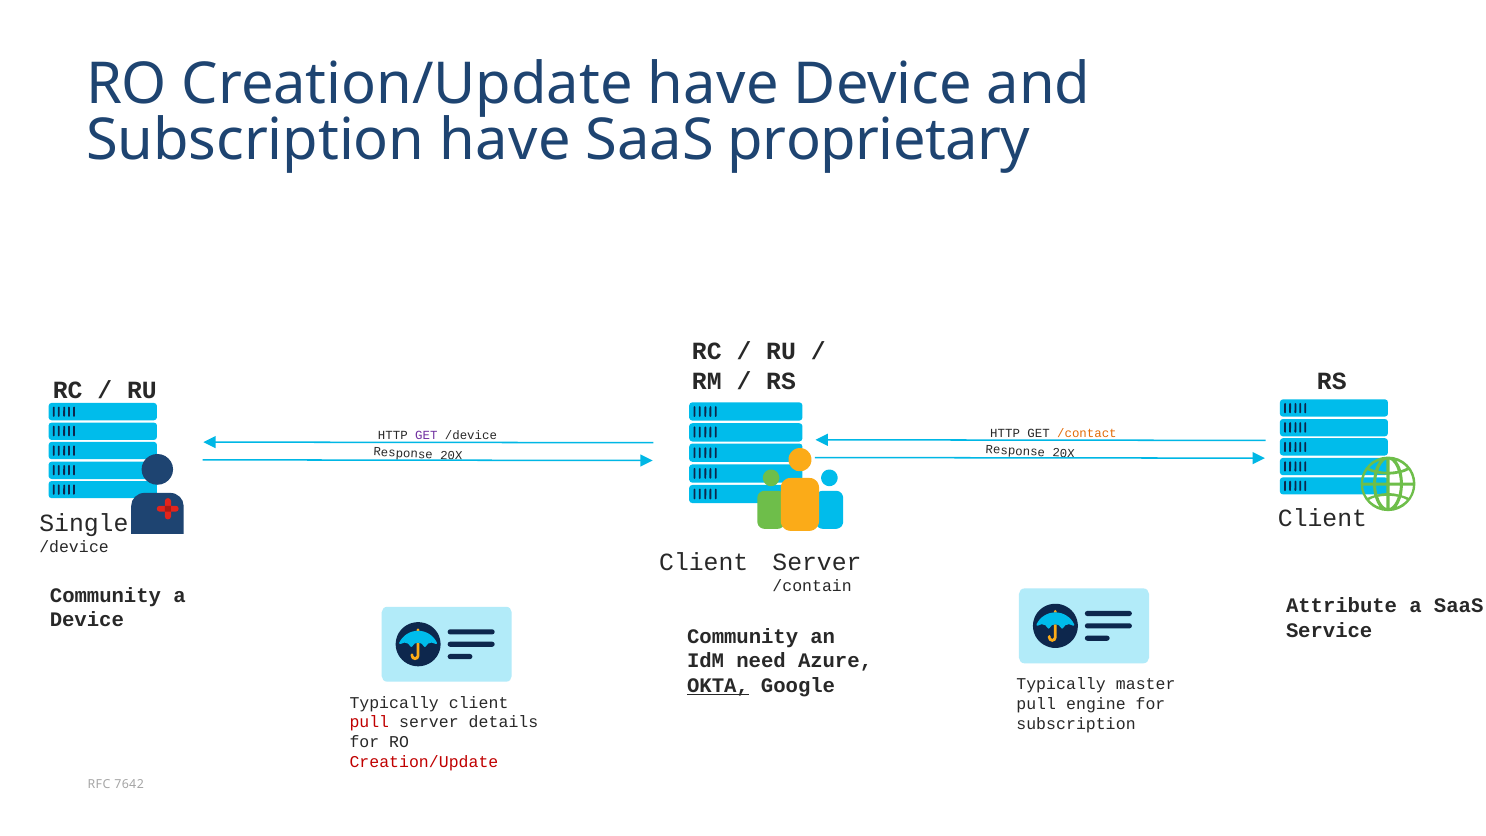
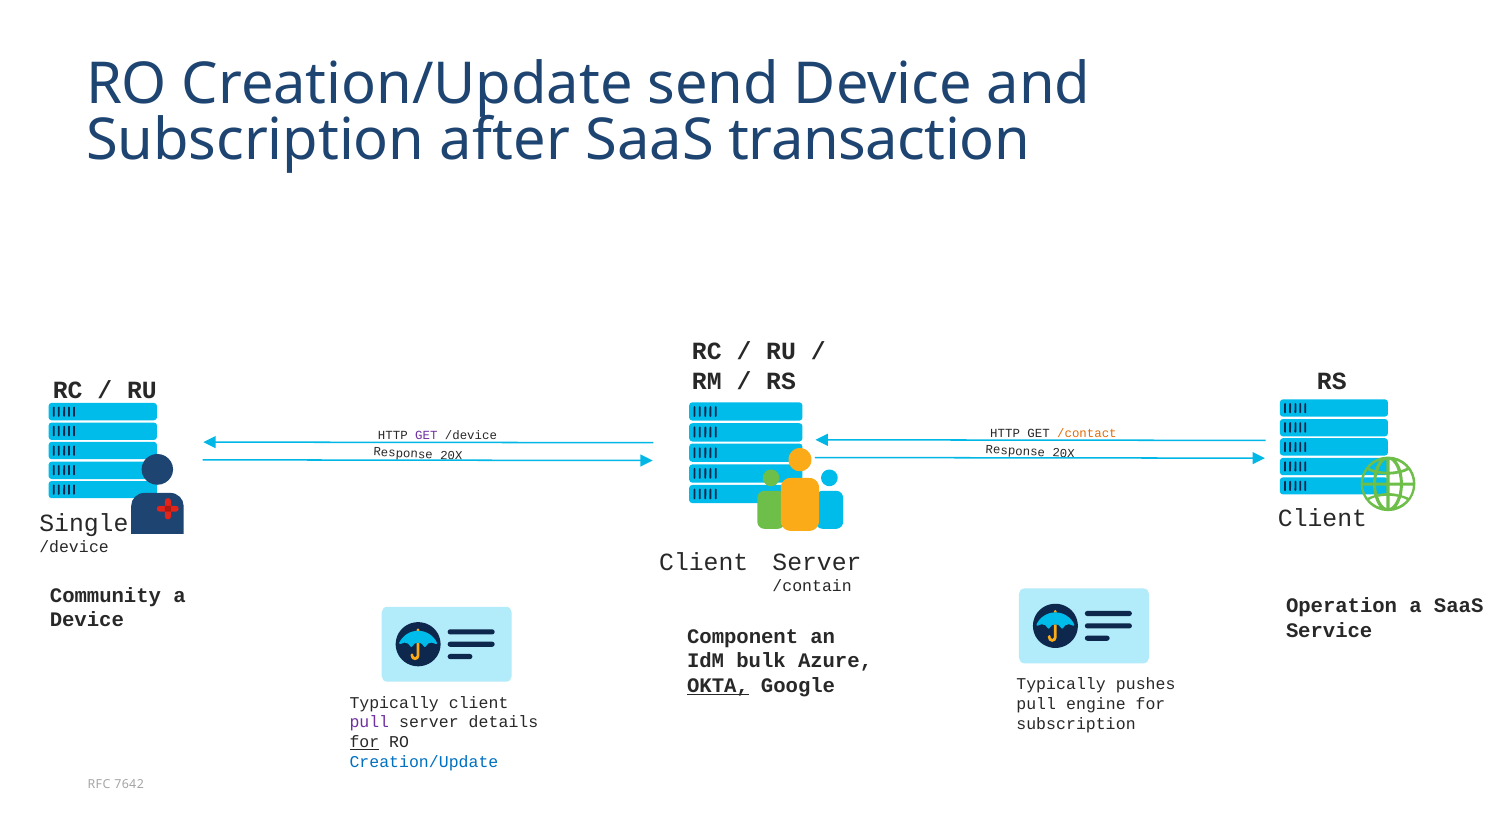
Creation/Update have: have -> send
Subscription have: have -> after
proprietary: proprietary -> transaction
Attribute: Attribute -> Operation
Community at (743, 636): Community -> Component
need: need -> bulk
master: master -> pushes
pull at (369, 722) colour: red -> purple
for at (364, 742) underline: none -> present
Creation/Update at (424, 762) colour: red -> blue
